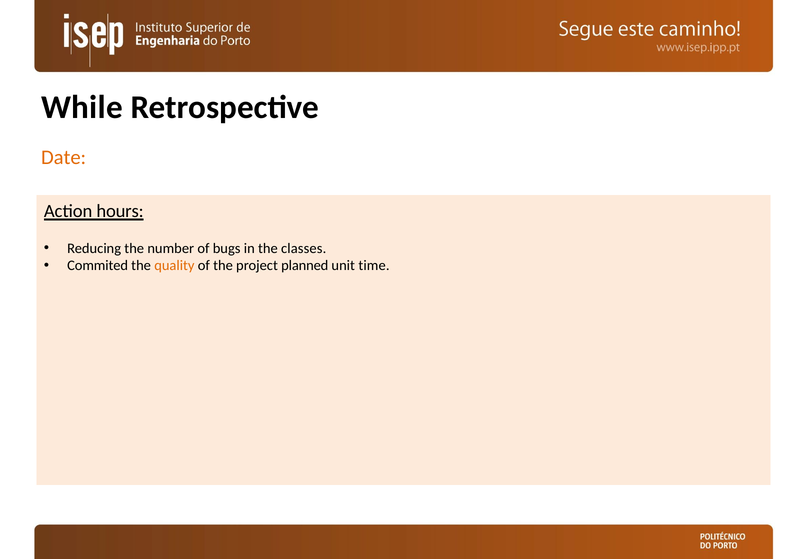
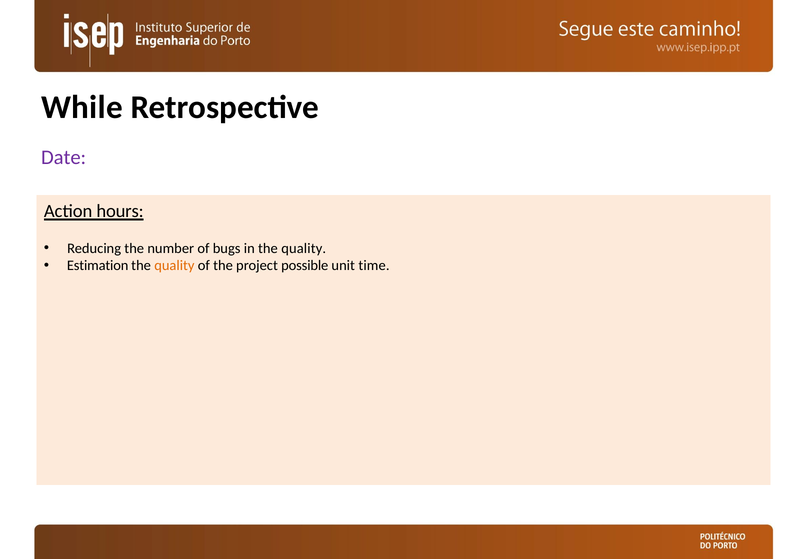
Date colour: orange -> purple
in the classes: classes -> quality
Commited: Commited -> Estimation
planned: planned -> possible
